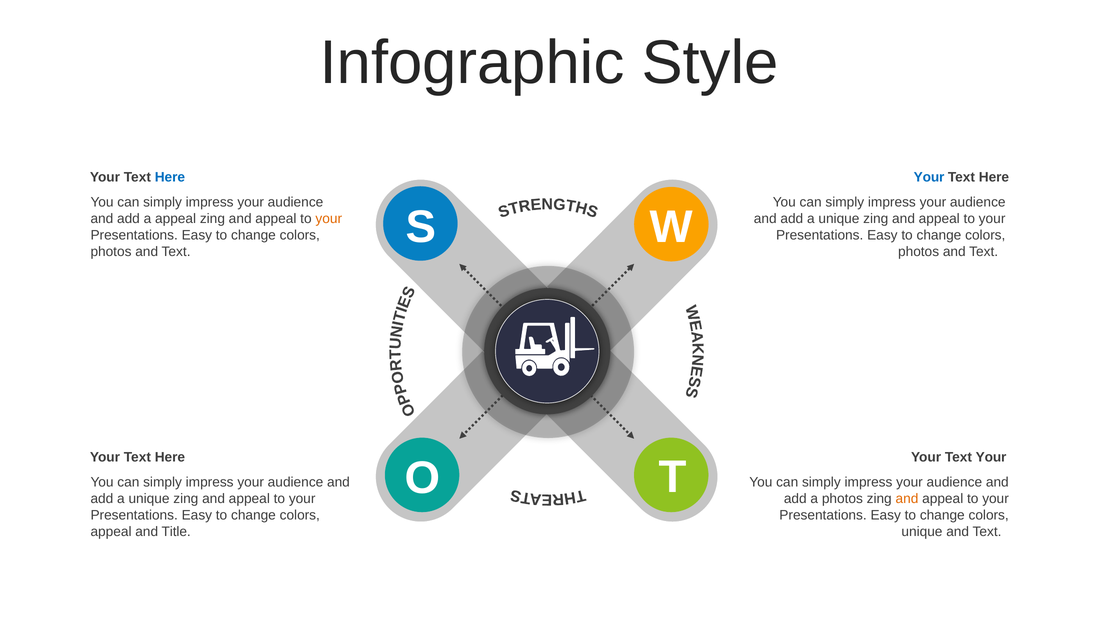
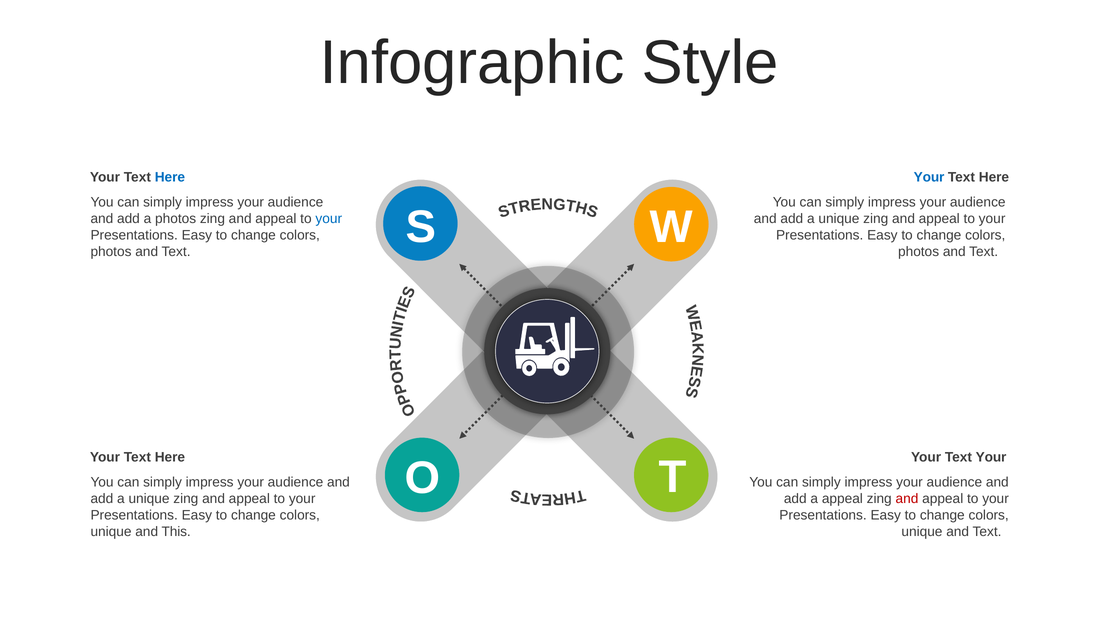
a appeal: appeal -> photos
your at (329, 218) colour: orange -> blue
a photos: photos -> appeal
and at (907, 498) colour: orange -> red
appeal at (111, 531): appeal -> unique
Title: Title -> This
